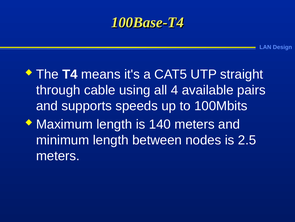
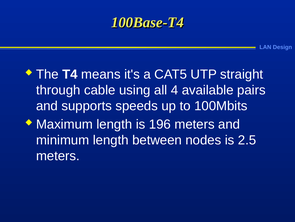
140: 140 -> 196
